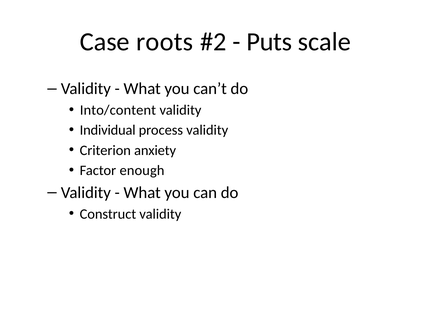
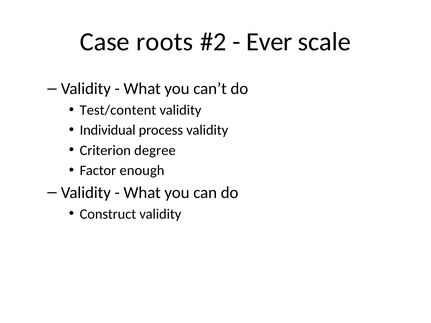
Puts: Puts -> Ever
Into/content: Into/content -> Test/content
anxiety: anxiety -> degree
